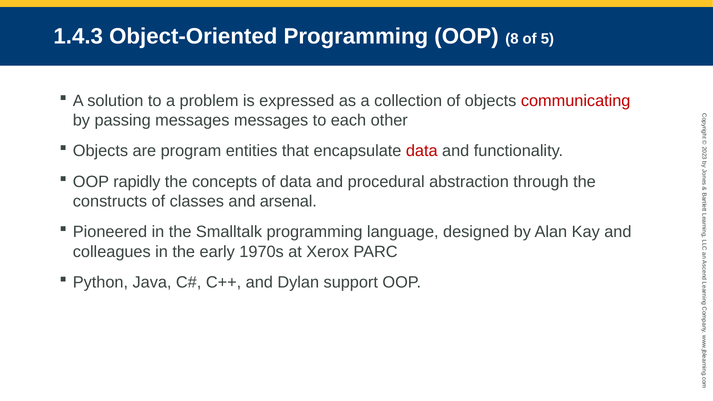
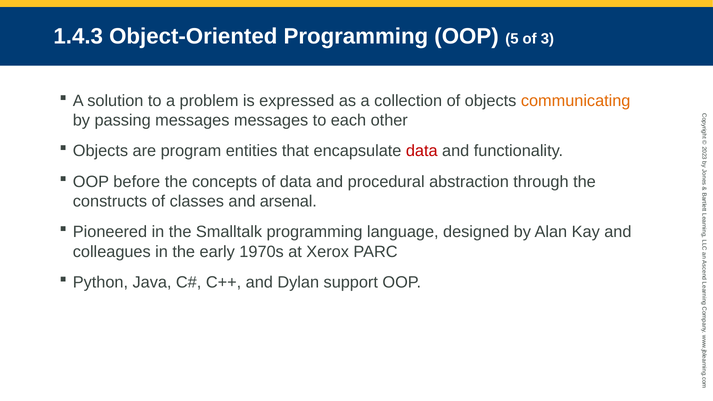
8: 8 -> 5
of 5: 5 -> 3
communicating colour: red -> orange
rapidly: rapidly -> before
